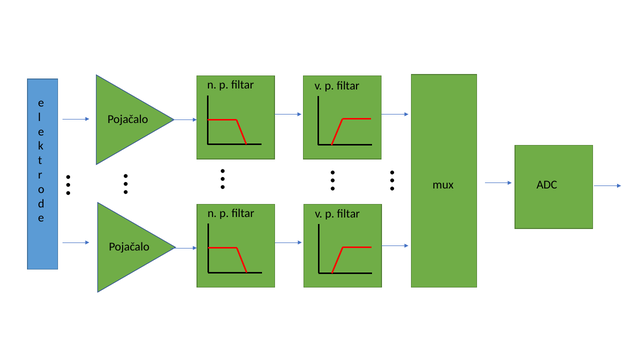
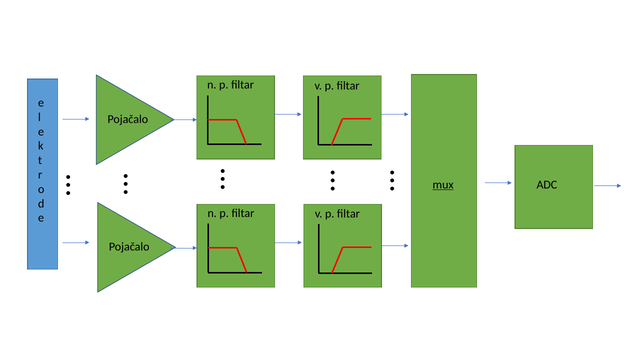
mux underline: none -> present
